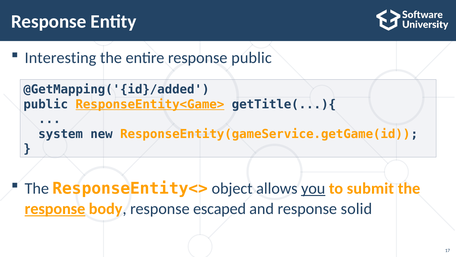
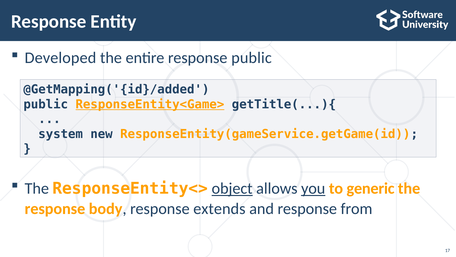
Interesting: Interesting -> Developed
object underline: none -> present
submit: submit -> generic
response at (55, 208) underline: present -> none
escaped: escaped -> extends
solid: solid -> from
